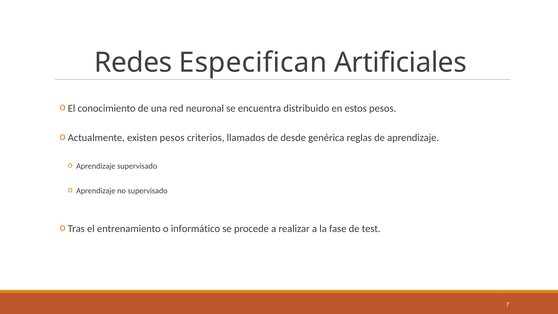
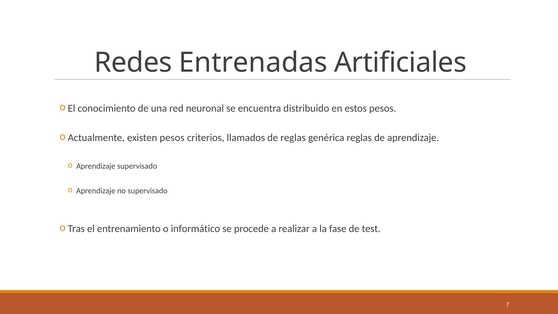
Especifican: Especifican -> Entrenadas
de desde: desde -> reglas
